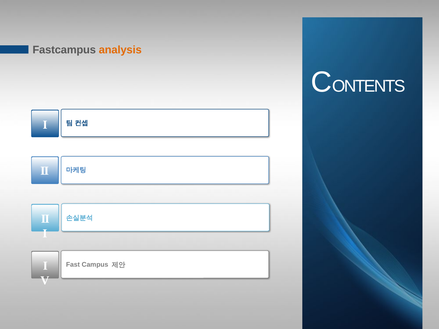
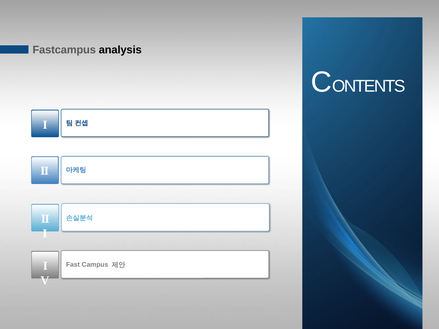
analysis colour: orange -> black
